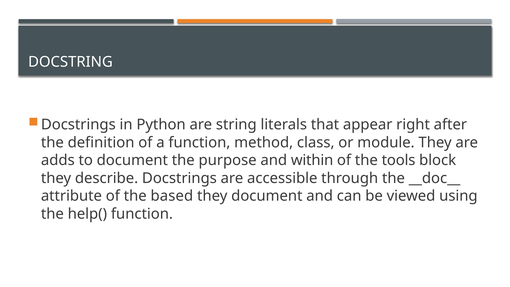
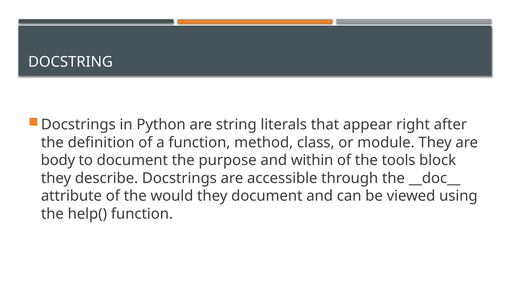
adds: adds -> body
based: based -> would
